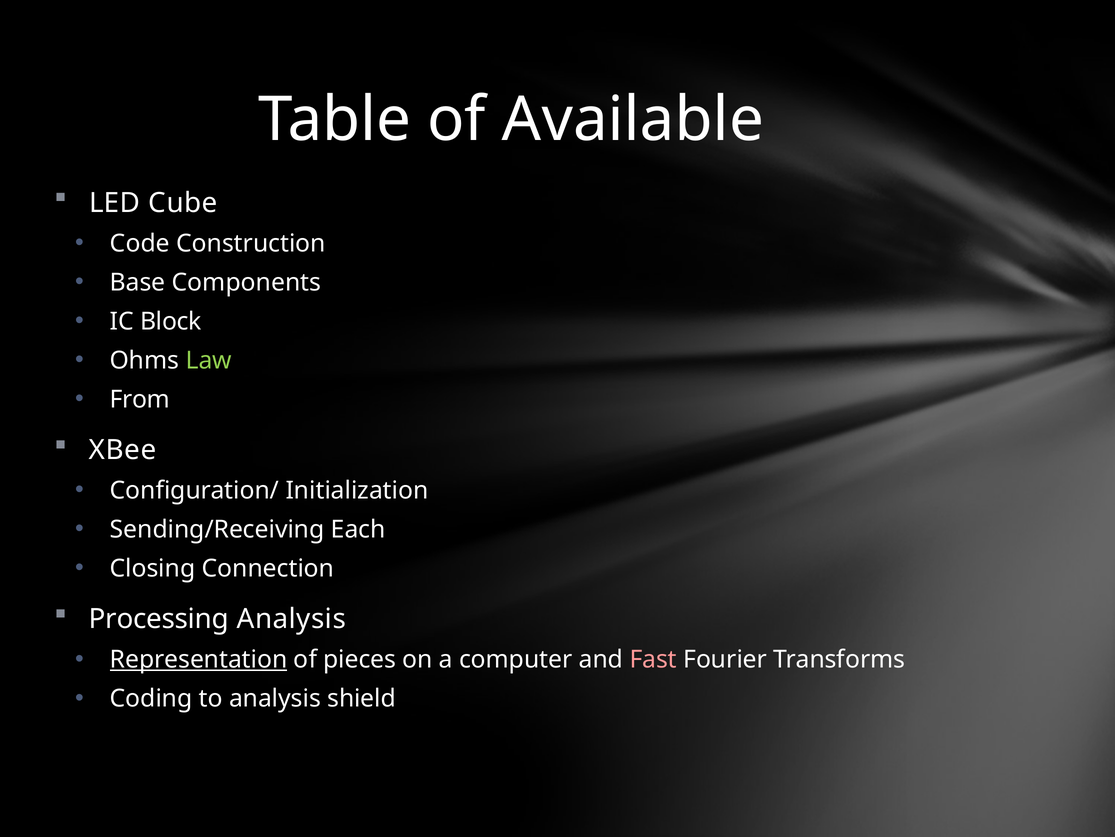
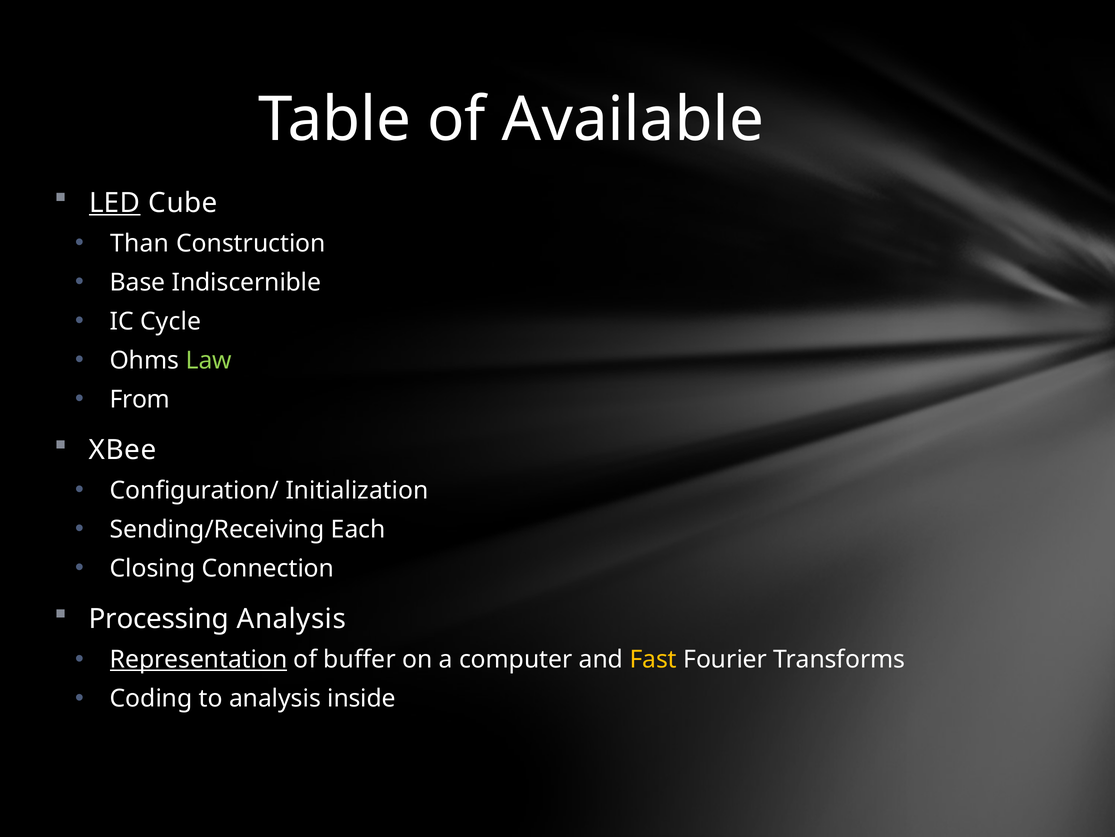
LED underline: none -> present
Code: Code -> Than
Components: Components -> Indiscernible
Block: Block -> Cycle
pieces: pieces -> buffer
Fast colour: pink -> yellow
shield: shield -> inside
